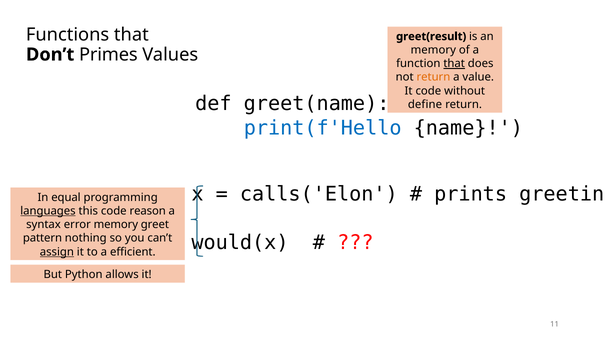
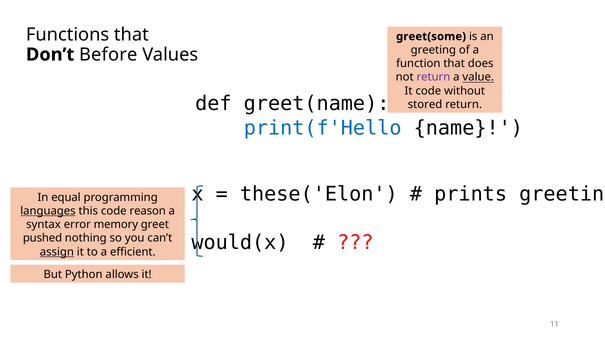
greet(result: greet(result -> greet(some
memory at (433, 50): memory -> greeting
Primes: Primes -> Before
that at (454, 64) underline: present -> none
return at (433, 77) colour: orange -> purple
value underline: none -> present
define: define -> stored
calls('Elon: calls('Elon -> these('Elon
pattern: pattern -> pushed
